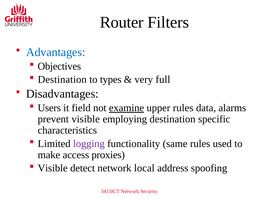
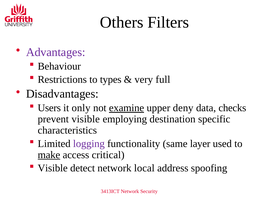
Router: Router -> Others
Advantages colour: blue -> purple
Objectives: Objectives -> Behaviour
Destination at (62, 80): Destination -> Restrictions
field: field -> only
upper rules: rules -> deny
alarms: alarms -> checks
same rules: rules -> layer
make underline: none -> present
proxies: proxies -> critical
